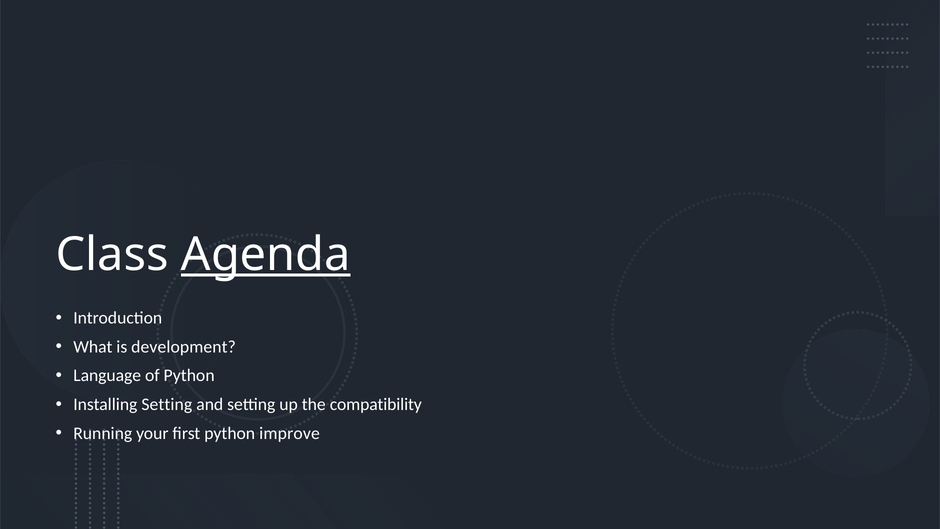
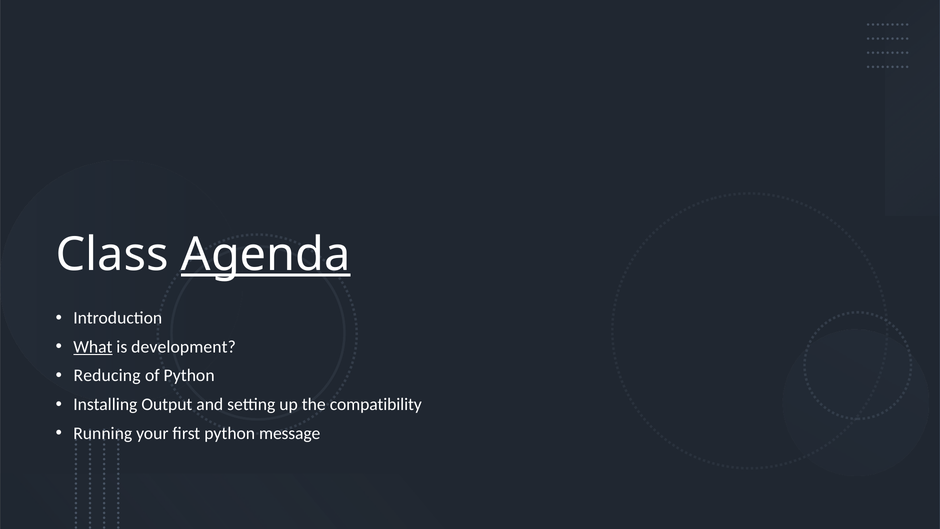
What underline: none -> present
Language: Language -> Reducing
Installing Setting: Setting -> Output
improve: improve -> message
